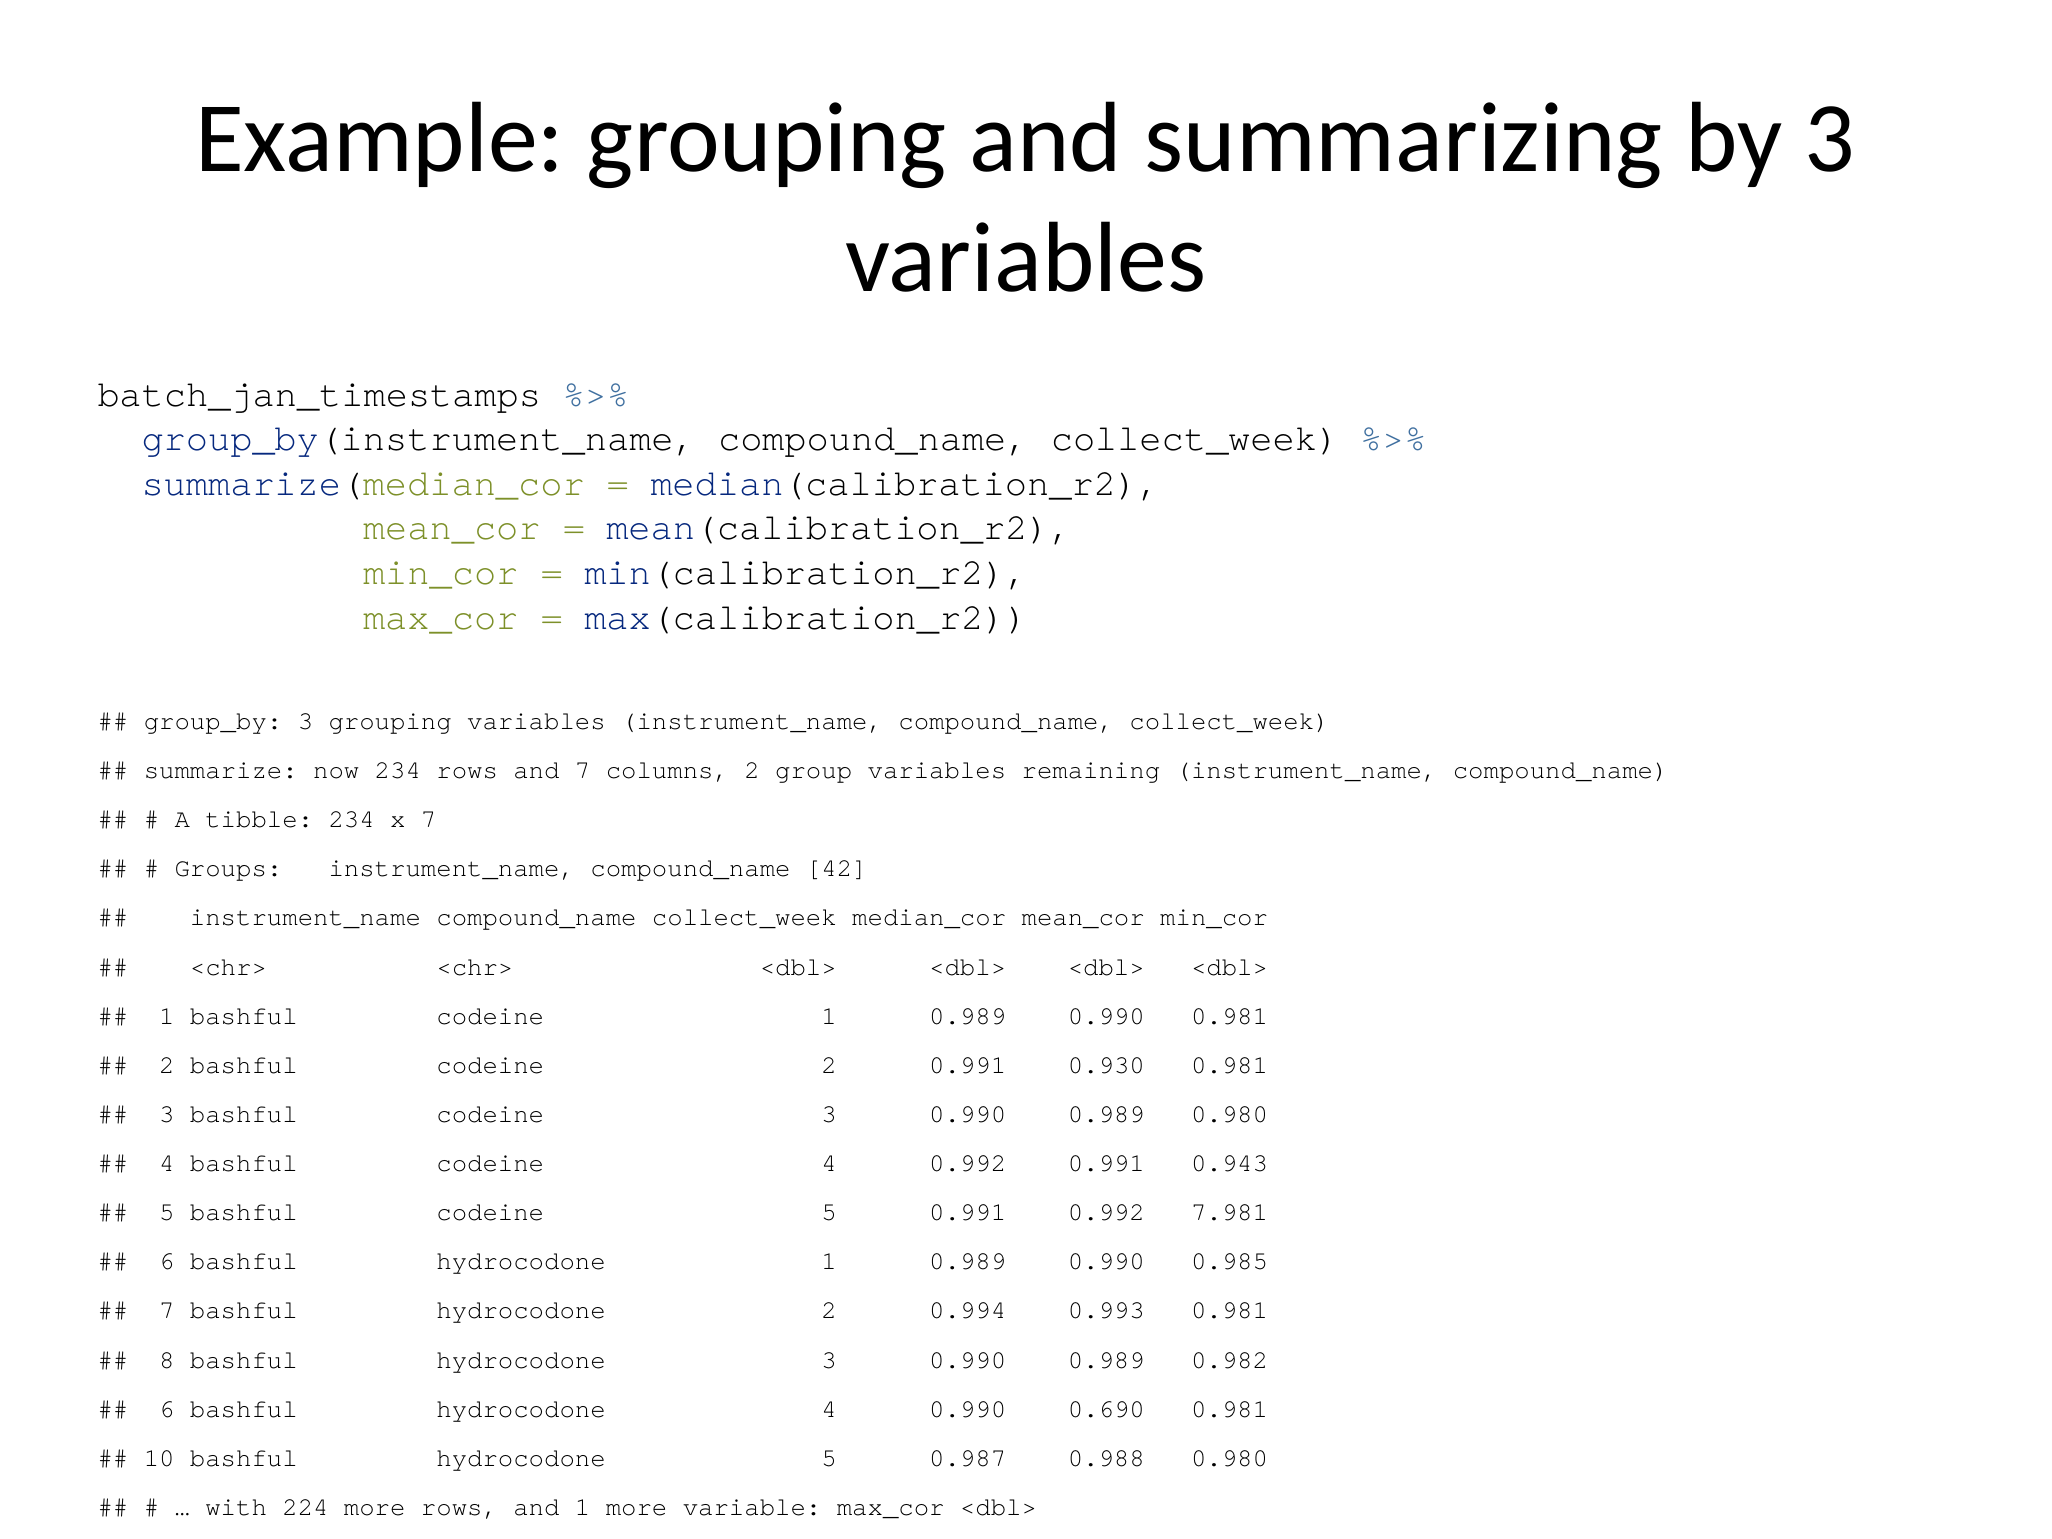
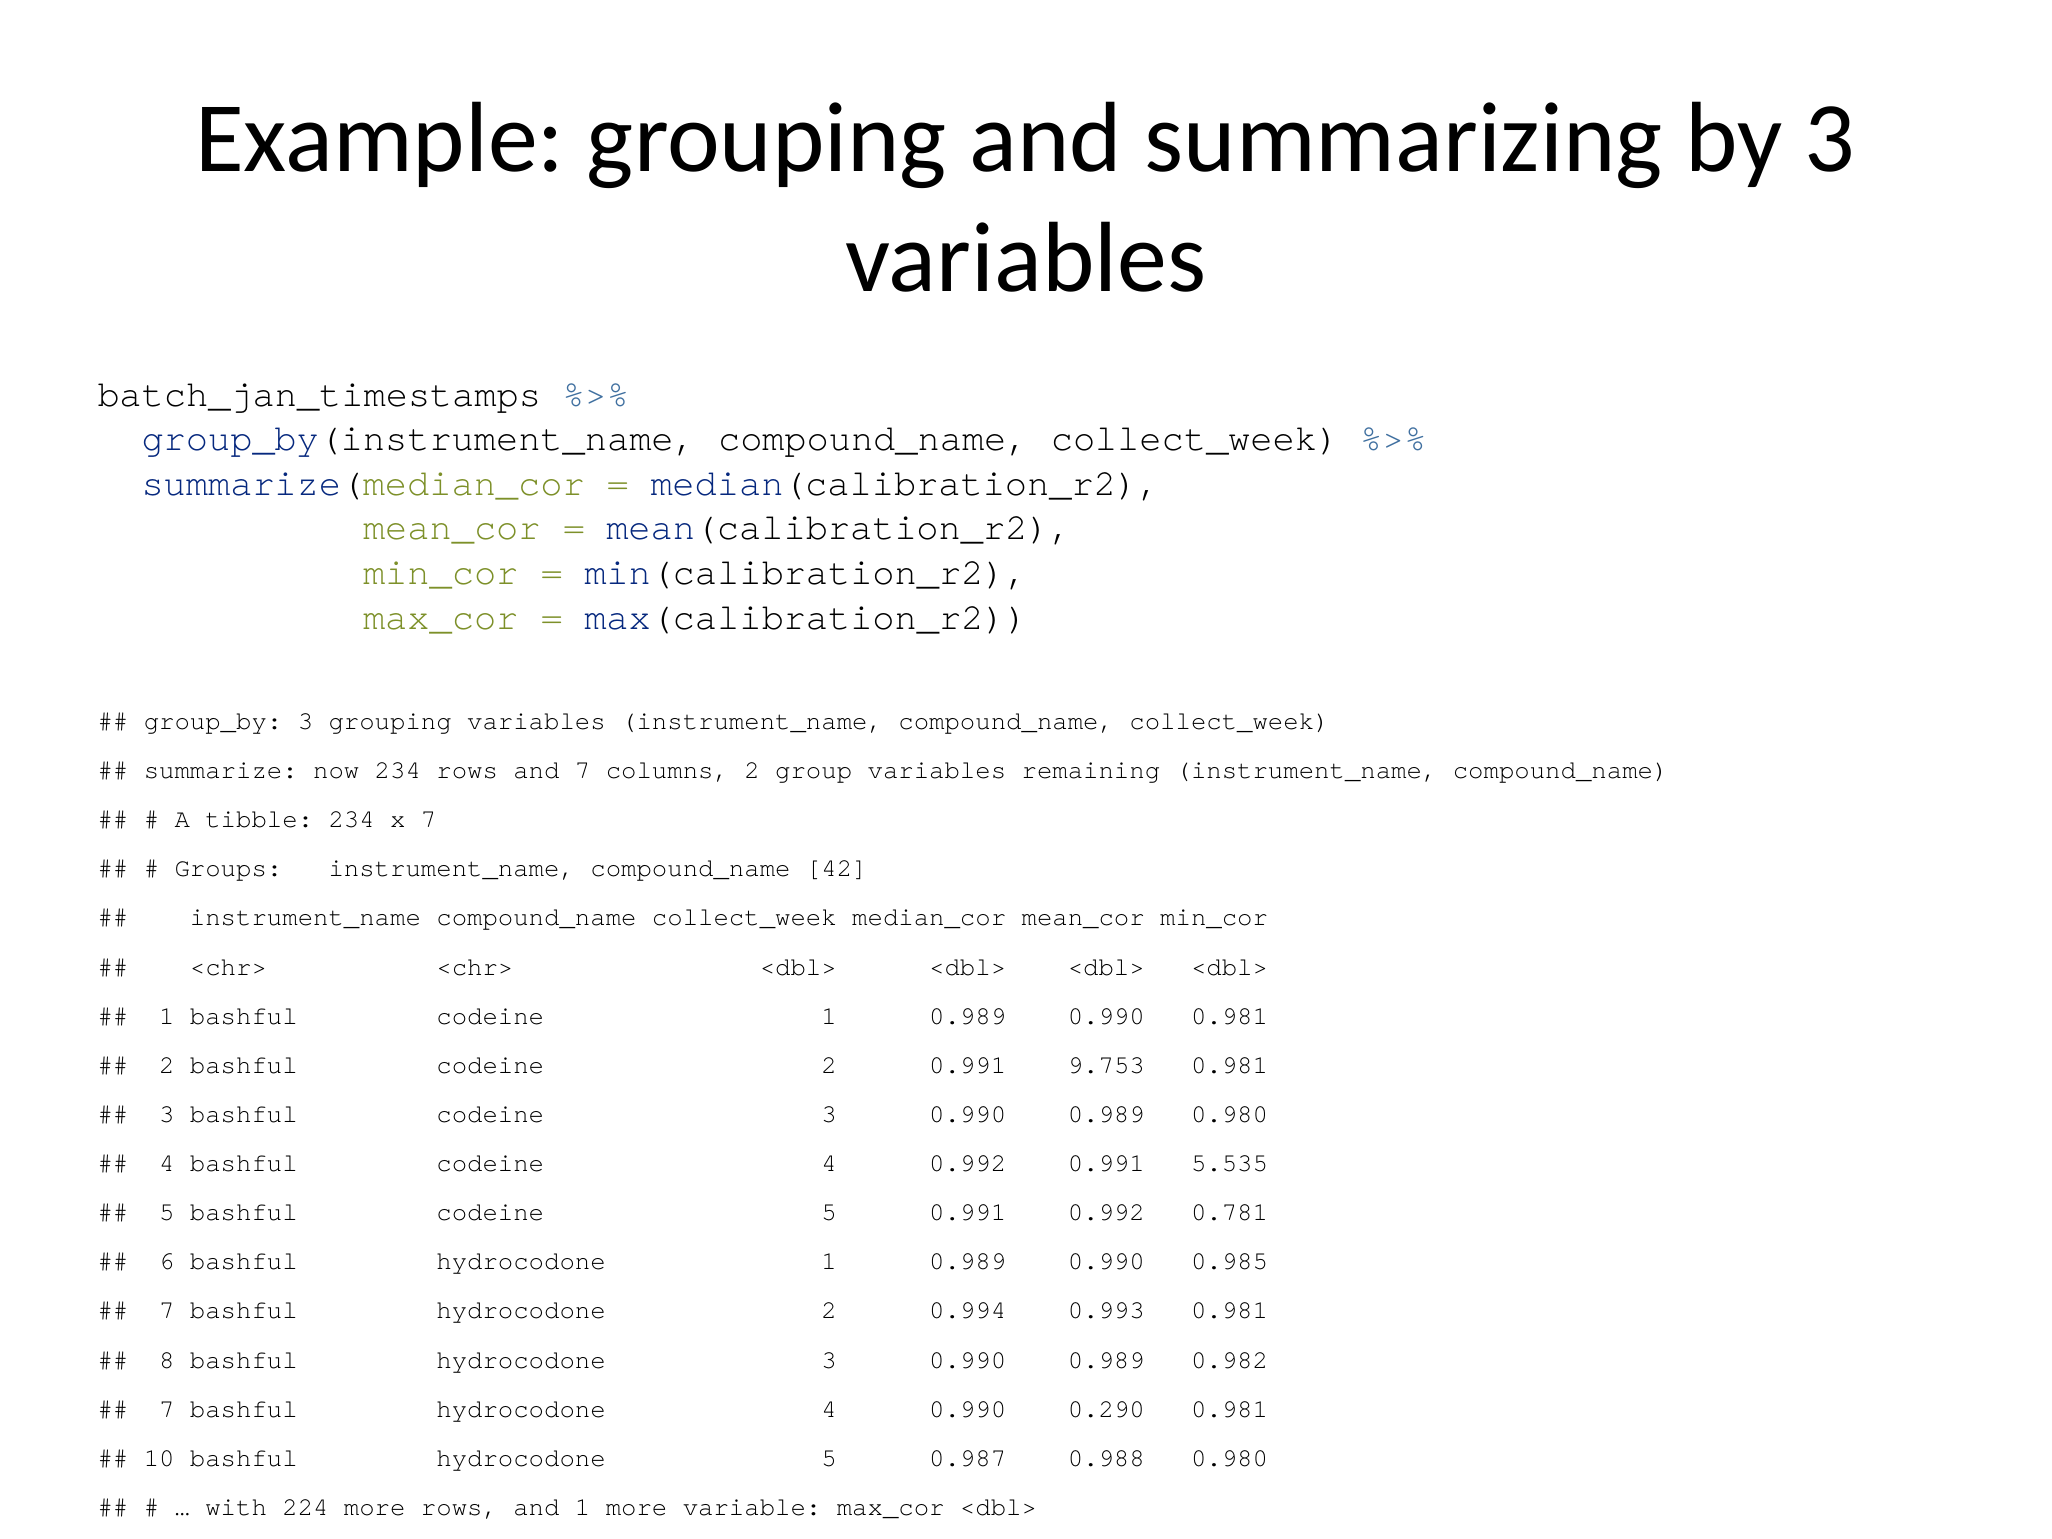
0.930: 0.930 -> 9.753
0.943: 0.943 -> 5.535
7.981: 7.981 -> 0.781
6 at (167, 1409): 6 -> 7
0.690: 0.690 -> 0.290
